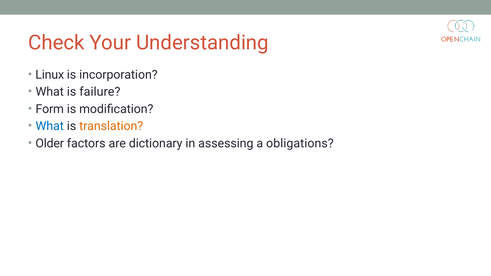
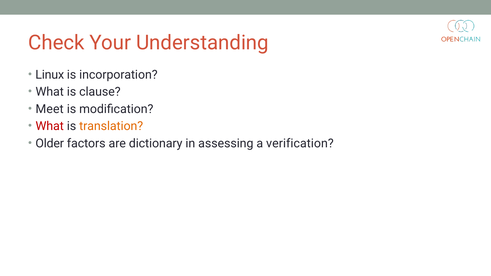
failure: failure -> clause
Form: Form -> Meet
What at (50, 126) colour: blue -> red
obligations: obligations -> verification
